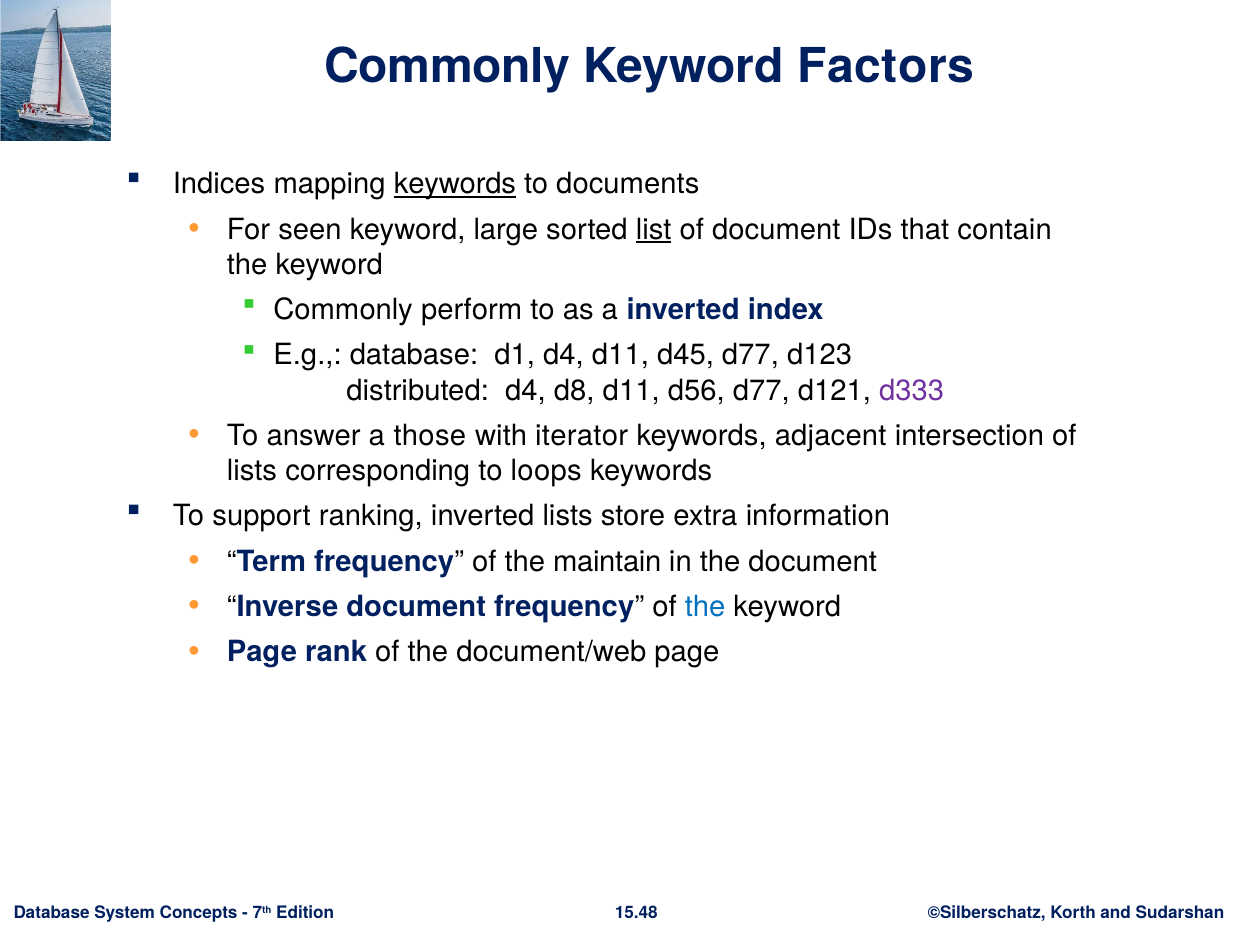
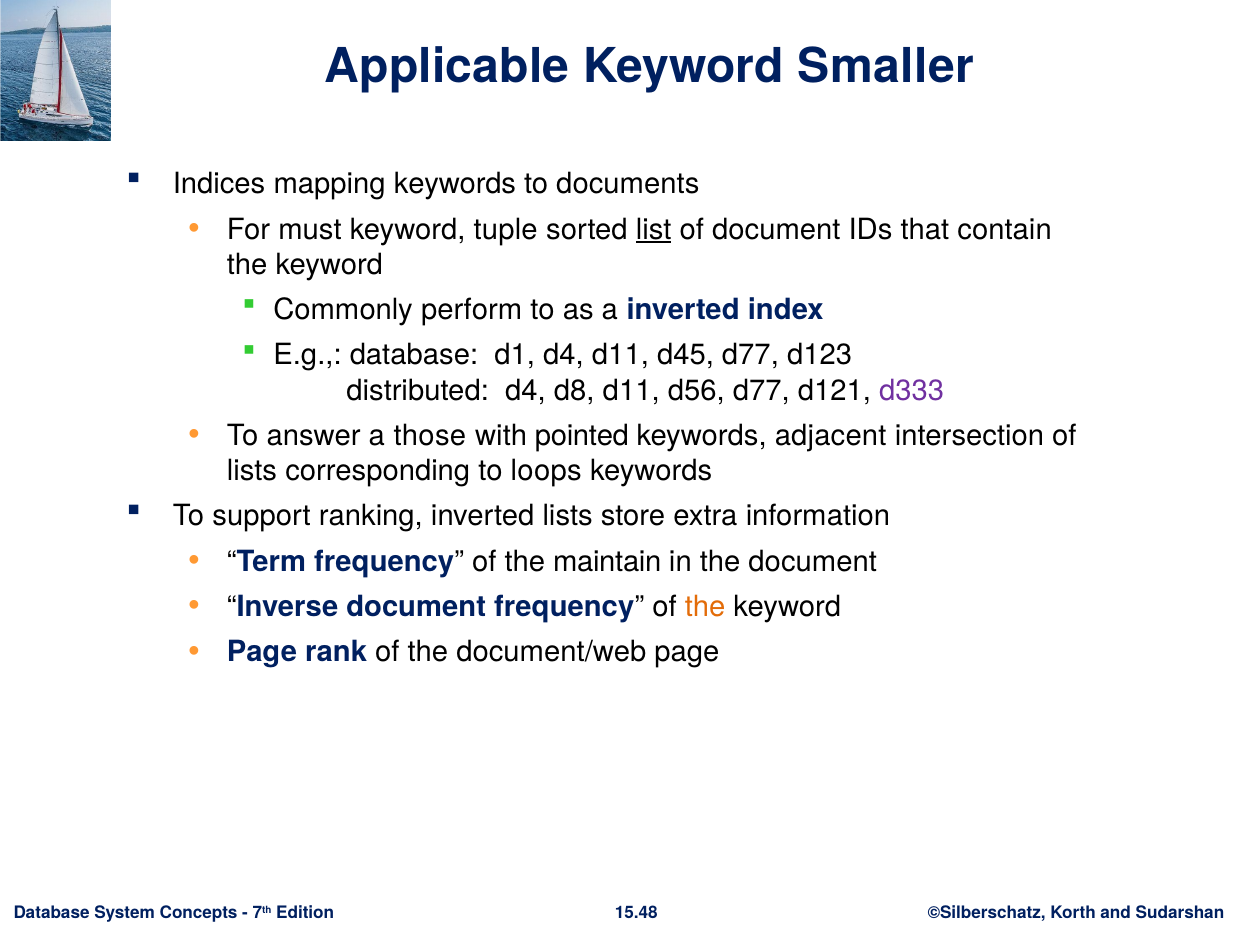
Commonly at (447, 67): Commonly -> Applicable
Factors: Factors -> Smaller
keywords at (455, 184) underline: present -> none
seen: seen -> must
large: large -> tuple
iterator: iterator -> pointed
the at (705, 607) colour: blue -> orange
